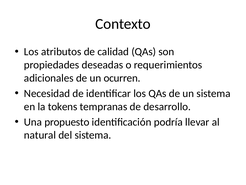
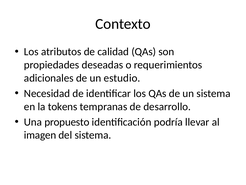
ocurren: ocurren -> estudio
natural: natural -> imagen
